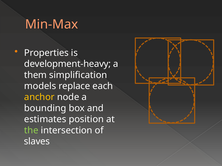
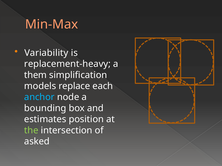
Properties: Properties -> Variability
development-heavy: development-heavy -> replacement-heavy
anchor colour: yellow -> light blue
slaves: slaves -> asked
